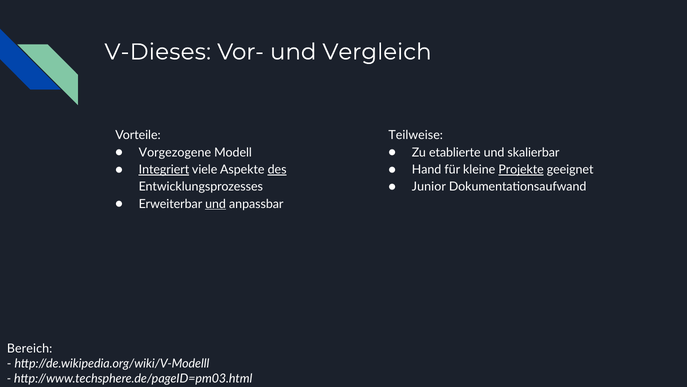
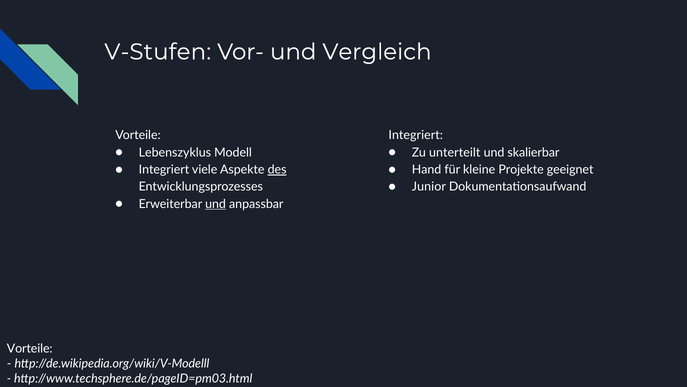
V-Dieses: V-Dieses -> V-Stufen
Teilweise at (416, 135): Teilweise -> Integriert
Vorgezogene: Vorgezogene -> Lebenszyklus
etablierte: etablierte -> unterteilt
Integriert at (164, 169) underline: present -> none
Projekte underline: present -> none
Bereich at (30, 348): Bereich -> Vorteile
